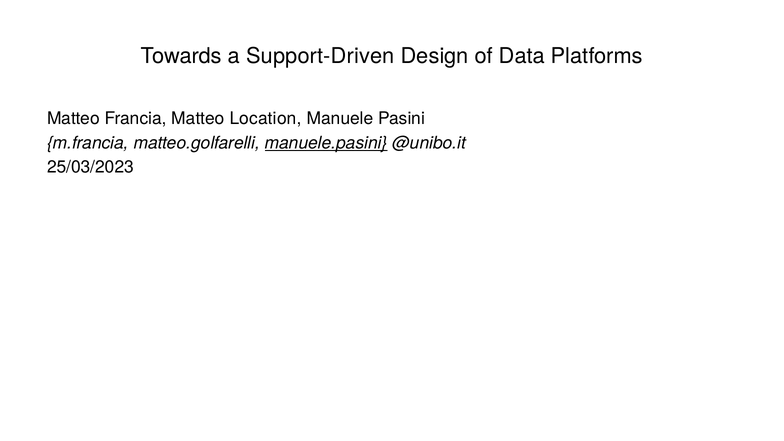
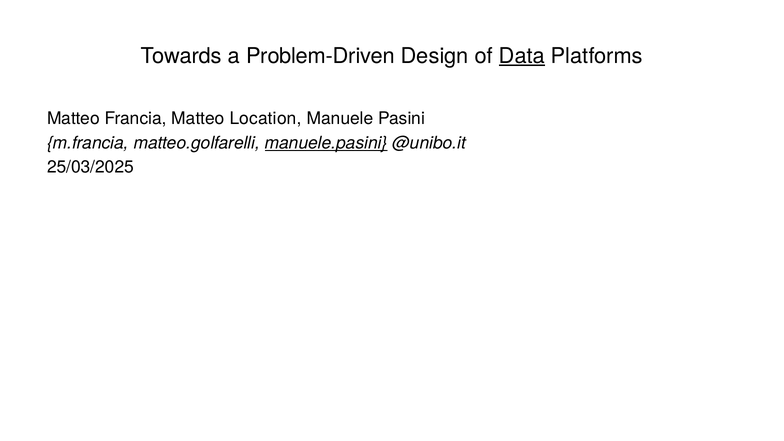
Support-Driven: Support-Driven -> Problem-Driven
Data underline: none -> present
25/03/2023: 25/03/2023 -> 25/03/2025
